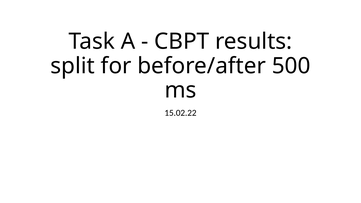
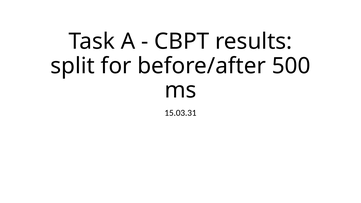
15.02.22: 15.02.22 -> 15.03.31
